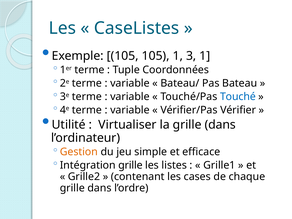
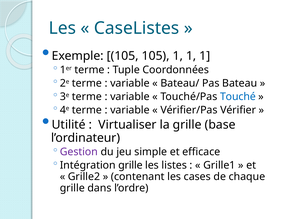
105 1 3: 3 -> 1
la grille dans: dans -> base
Gestion colour: orange -> purple
